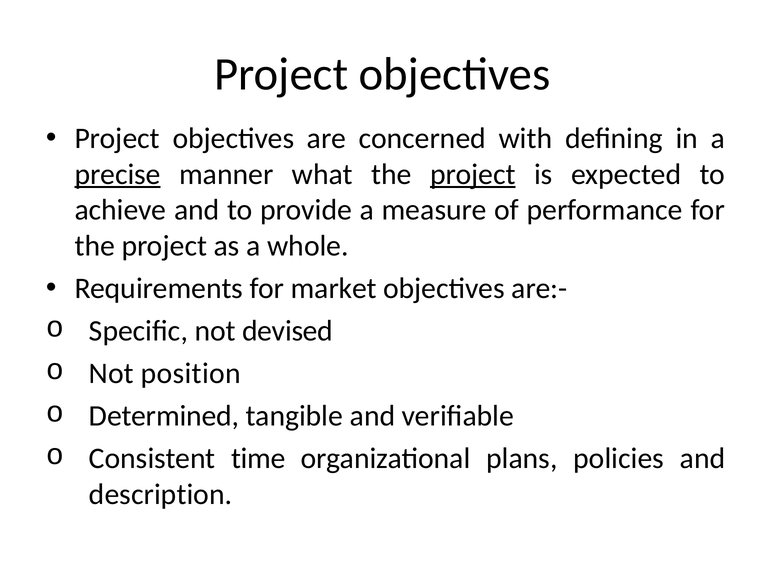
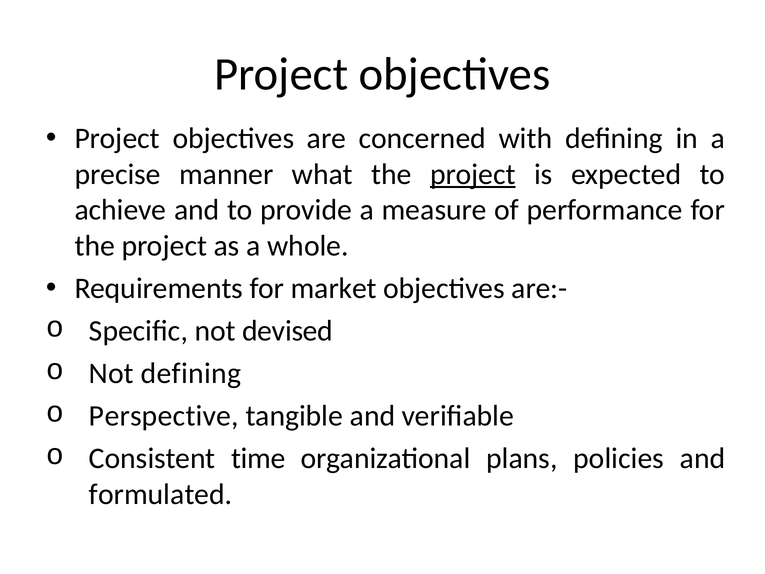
precise underline: present -> none
Not position: position -> defining
Determined: Determined -> Perspective
description: description -> formulated
